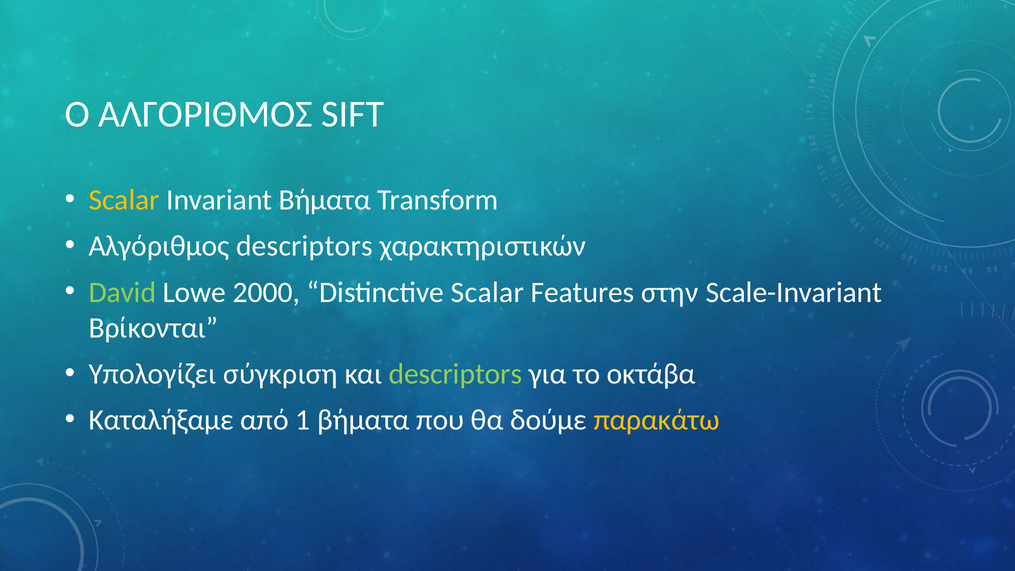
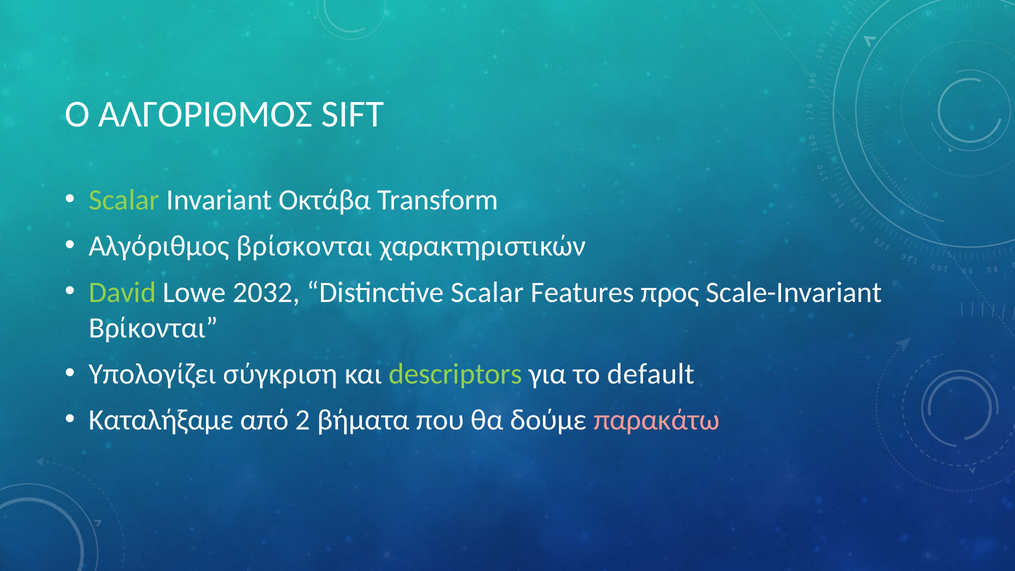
Scalar at (124, 200) colour: yellow -> light green
Invariant Βήματα: Βήματα -> Οκτάβα
Αλγόριθμος descriptors: descriptors -> βρίσκονται
2000: 2000 -> 2032
στην: στην -> προς
οκτάβα: οκτάβα -> default
1: 1 -> 2
παρακάτω colour: yellow -> pink
